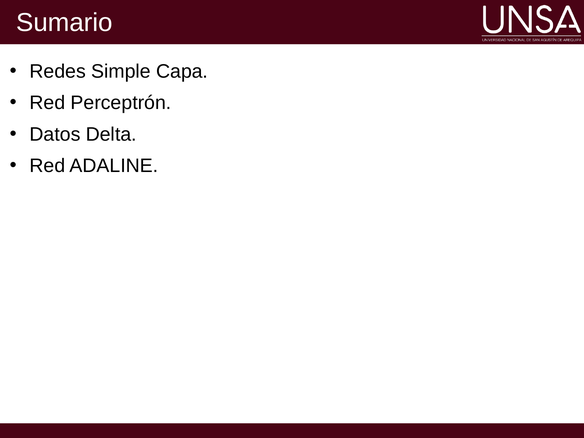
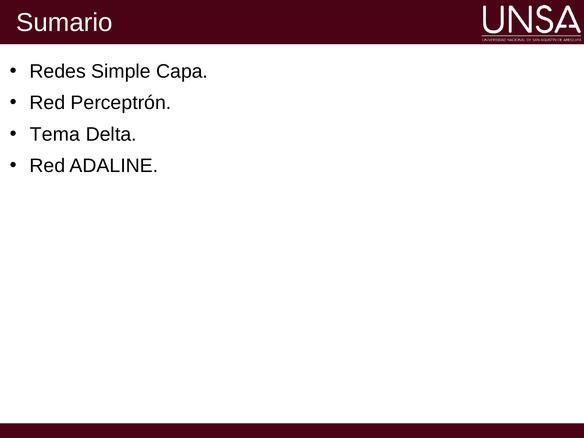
Datos: Datos -> Tema
